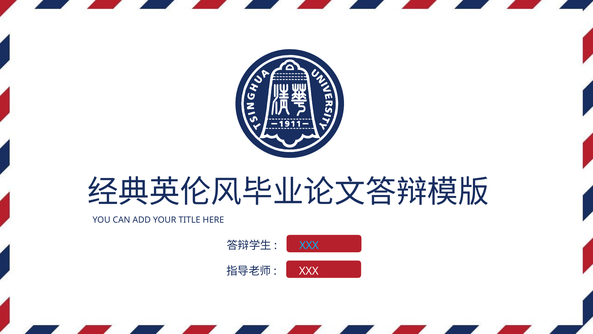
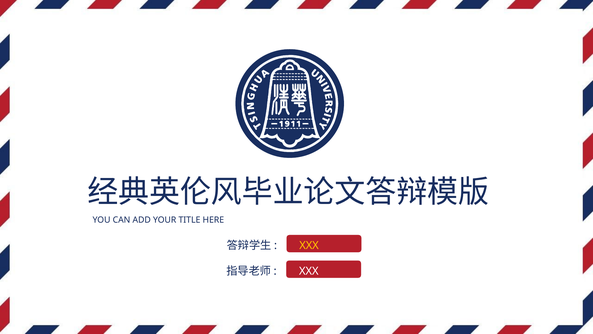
XXX at (309, 245) colour: light blue -> yellow
